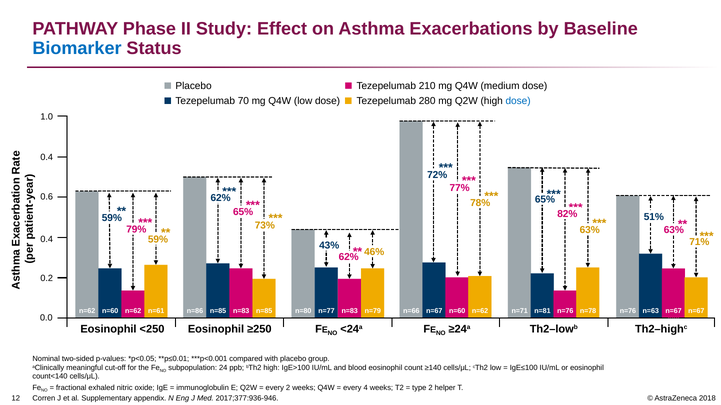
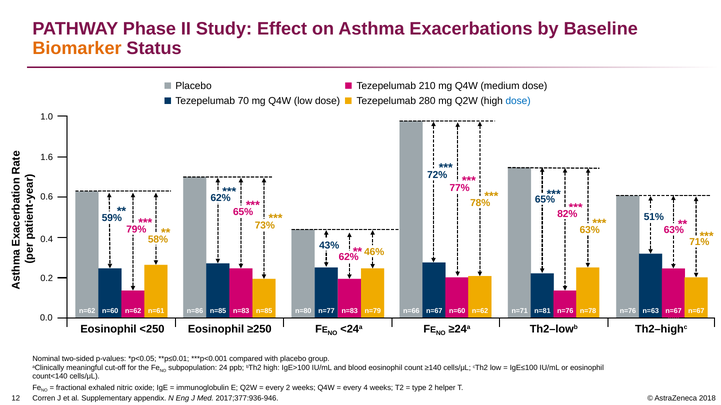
Biomarker colour: blue -> orange
0.4 at (47, 158): 0.4 -> 1.6
59% at (158, 240): 59% -> 58%
